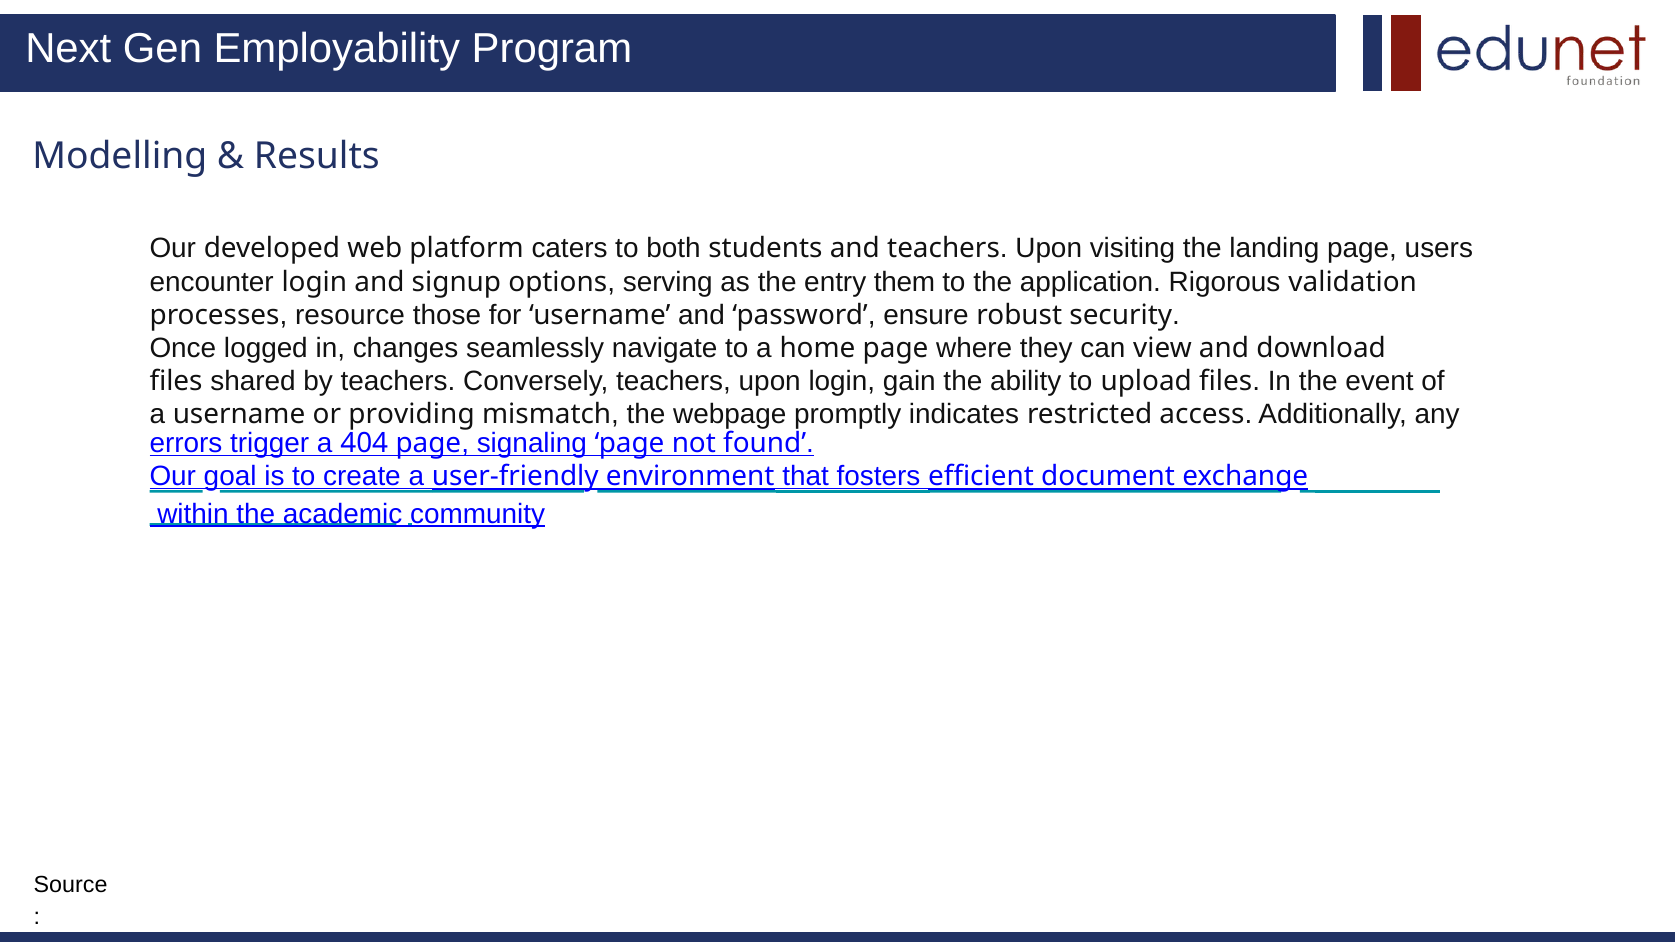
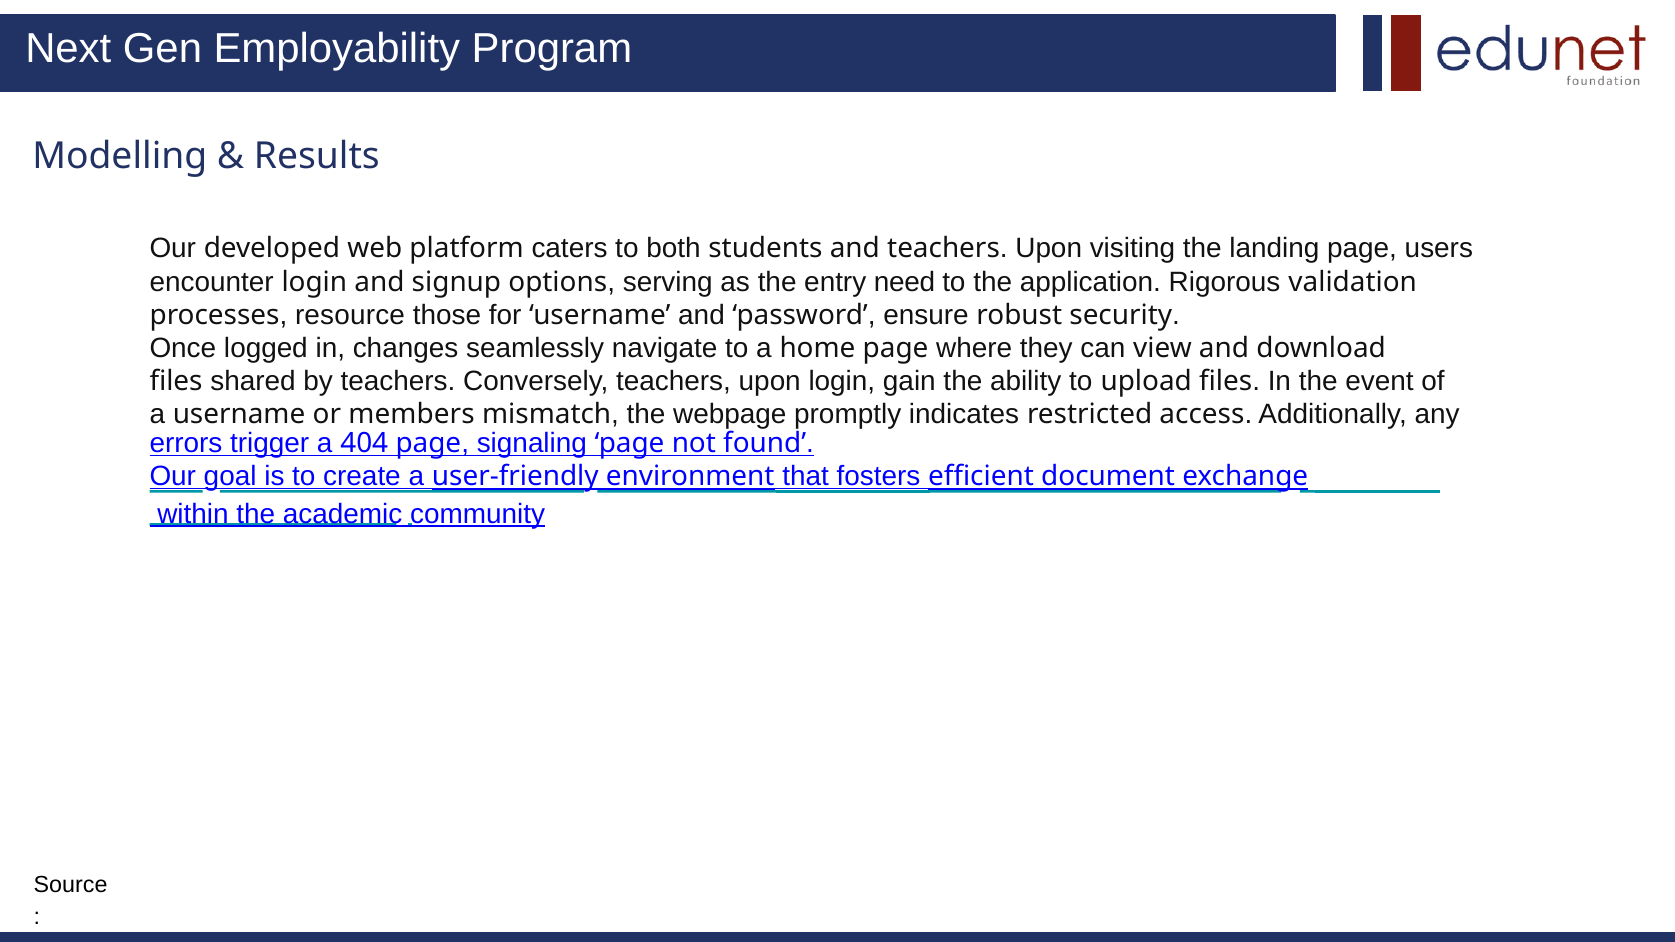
them: them -> need
providing: providing -> members
